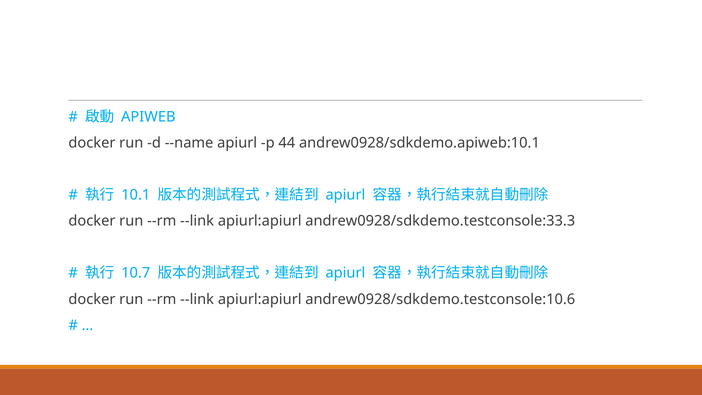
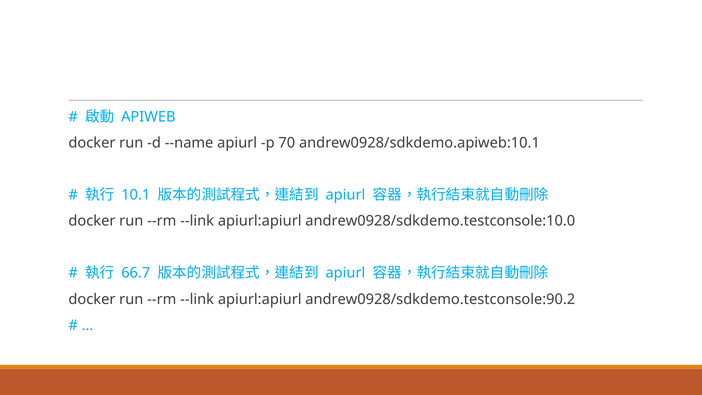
44: 44 -> 70
andrew0928/sdkdemo.testconsole:33.3: andrew0928/sdkdemo.testconsole:33.3 -> andrew0928/sdkdemo.testconsole:10.0
10.7: 10.7 -> 66.7
andrew0928/sdkdemo.testconsole:10.6: andrew0928/sdkdemo.testconsole:10.6 -> andrew0928/sdkdemo.testconsole:90.2
